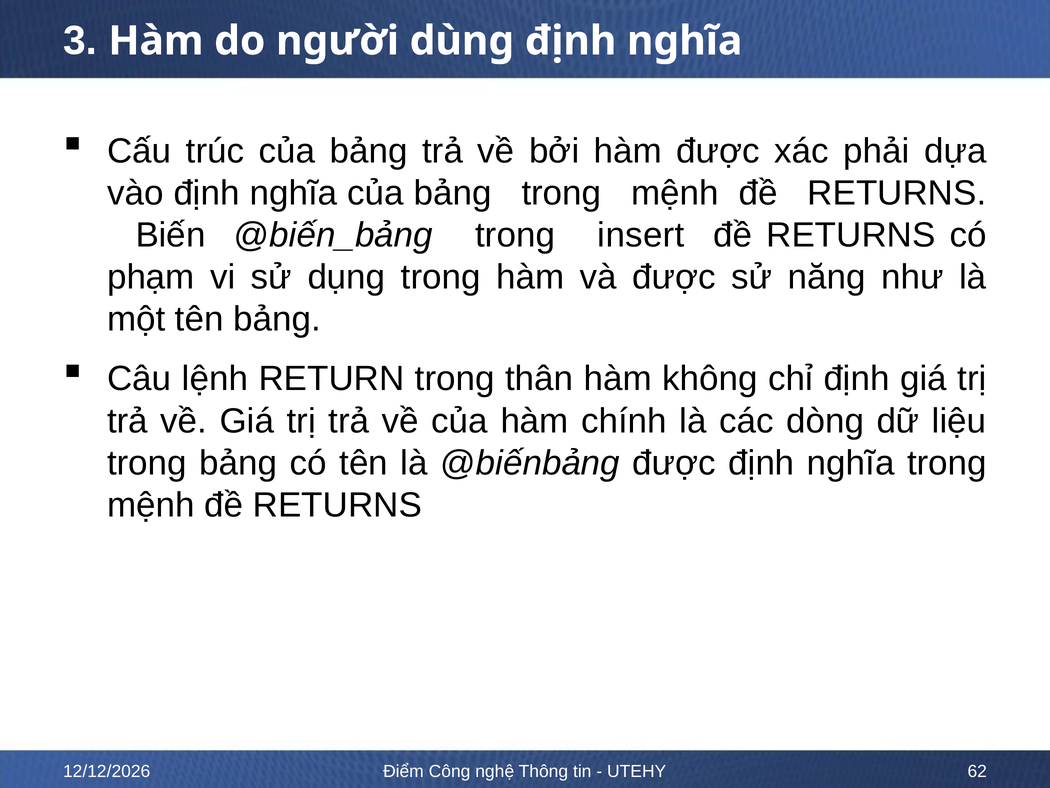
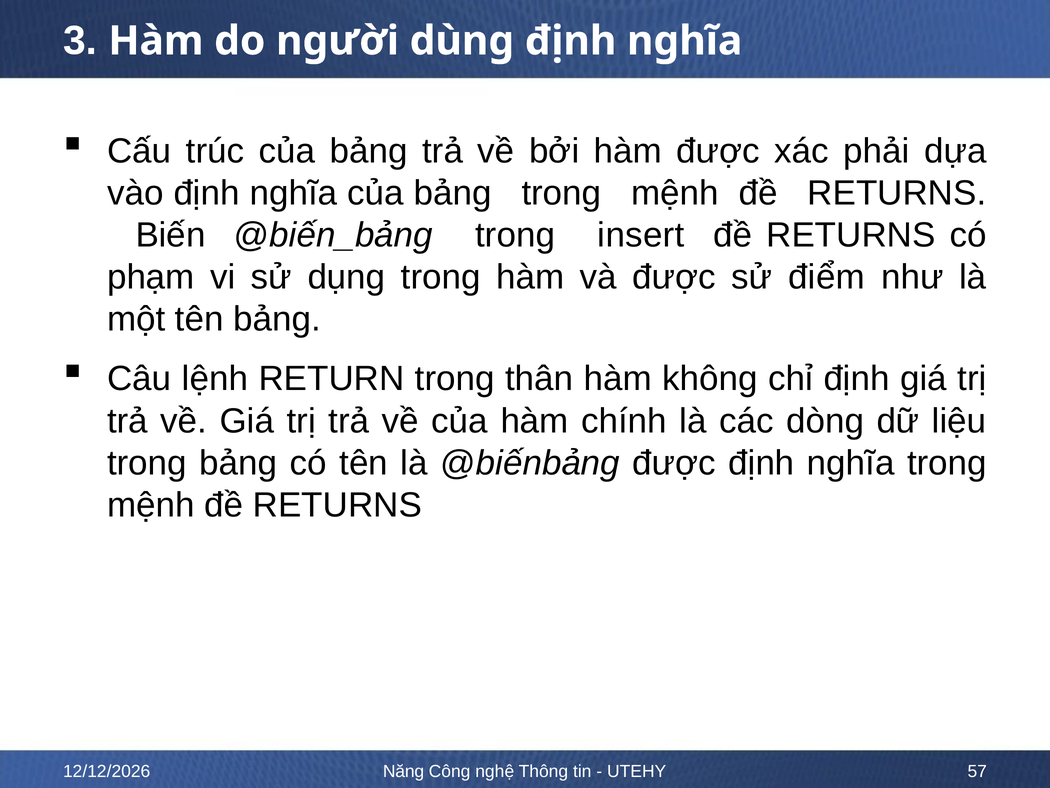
năng: năng -> điểm
Điểm: Điểm -> Năng
62: 62 -> 57
